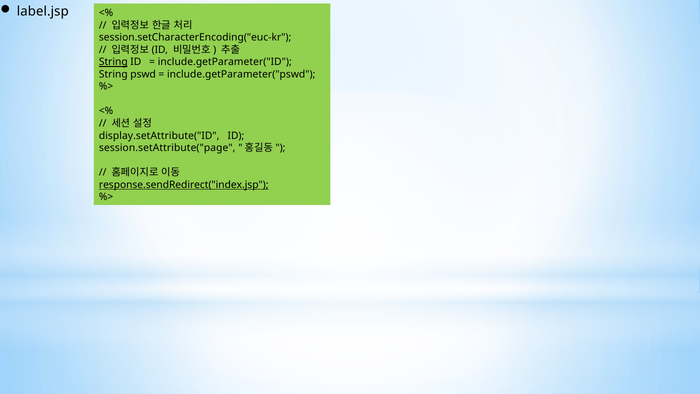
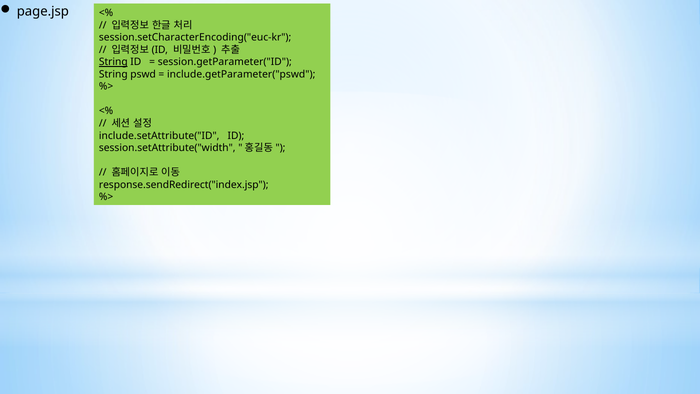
label.jsp: label.jsp -> page.jsp
include.getParameter("ID: include.getParameter("ID -> session.getParameter("ID
display.setAttribute("ID: display.setAttribute("ID -> include.setAttribute("ID
session.setAttribute("page: session.setAttribute("page -> session.setAttribute("width
response.sendRedirect("index.jsp underline: present -> none
